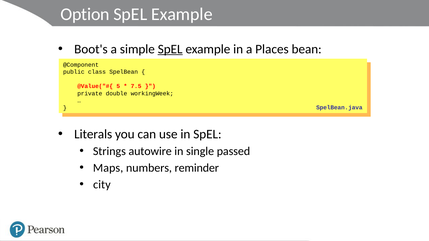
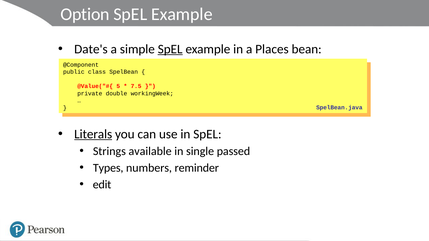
Boot's: Boot's -> Date's
Literals underline: none -> present
autowire: autowire -> available
Maps: Maps -> Types
city at (102, 185): city -> edit
